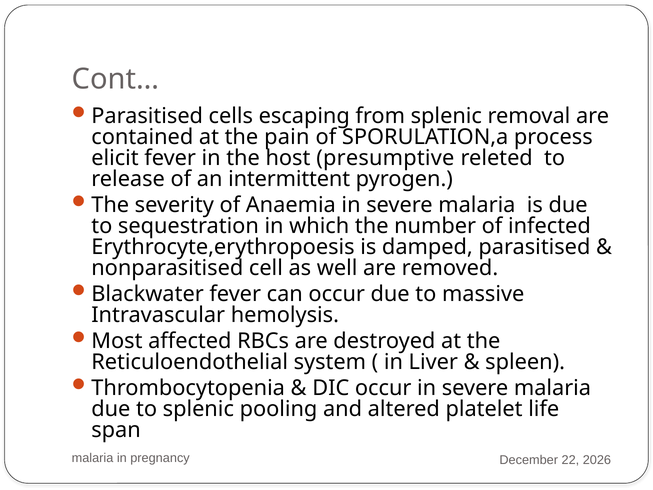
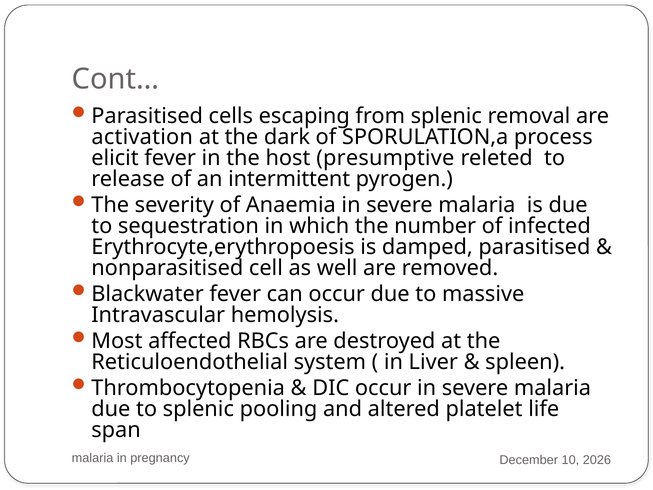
contained: contained -> activation
pain: pain -> dark
22: 22 -> 10
